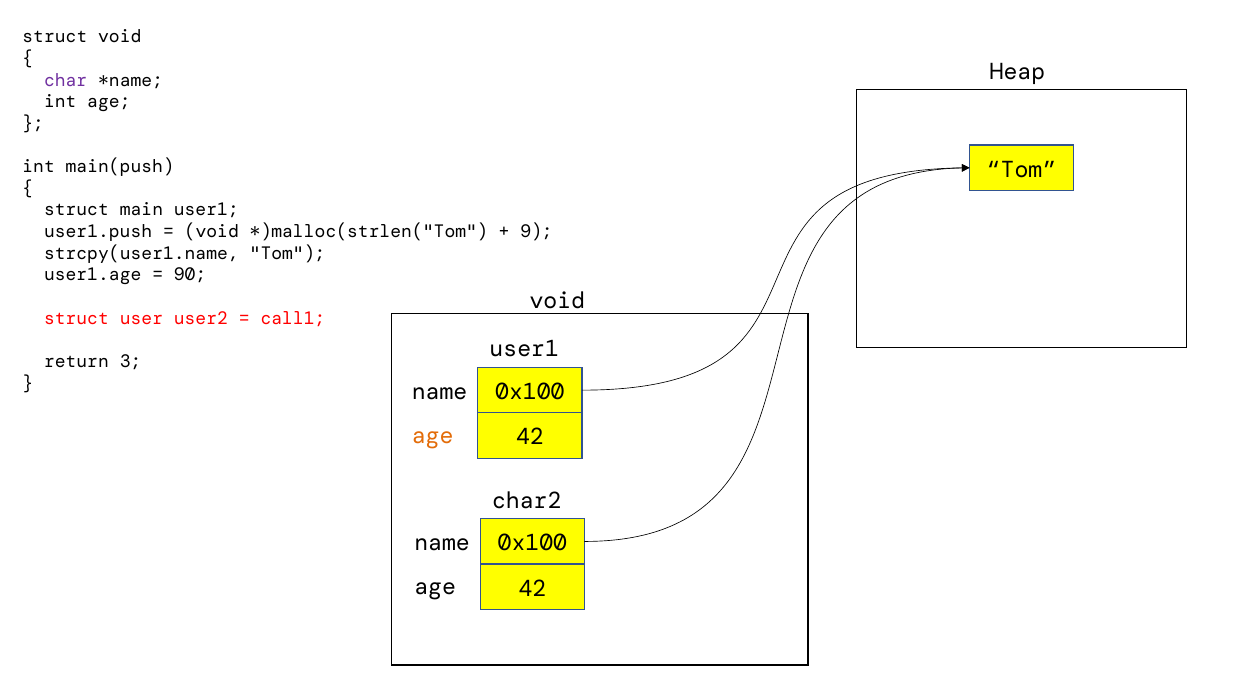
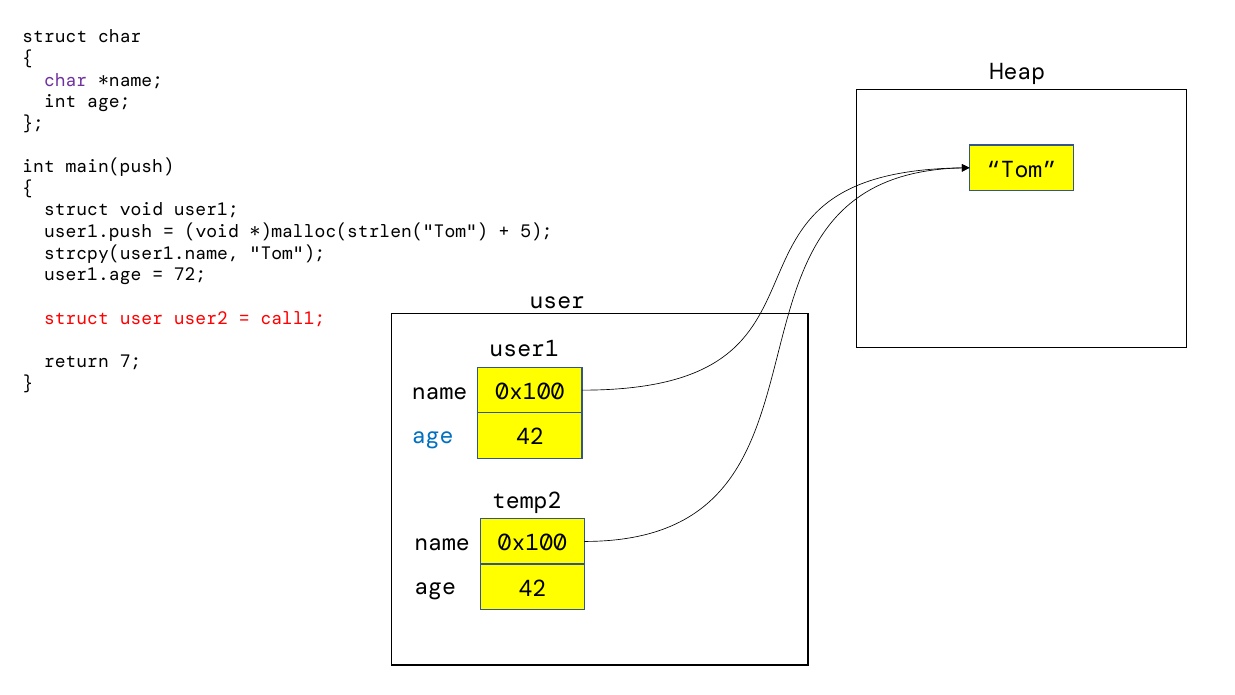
struct void: void -> char
struct main: main -> void
9: 9 -> 5
90: 90 -> 72
void at (557, 301): void -> user
3: 3 -> 7
age at (433, 435) colour: orange -> blue
char2: char2 -> temp2
